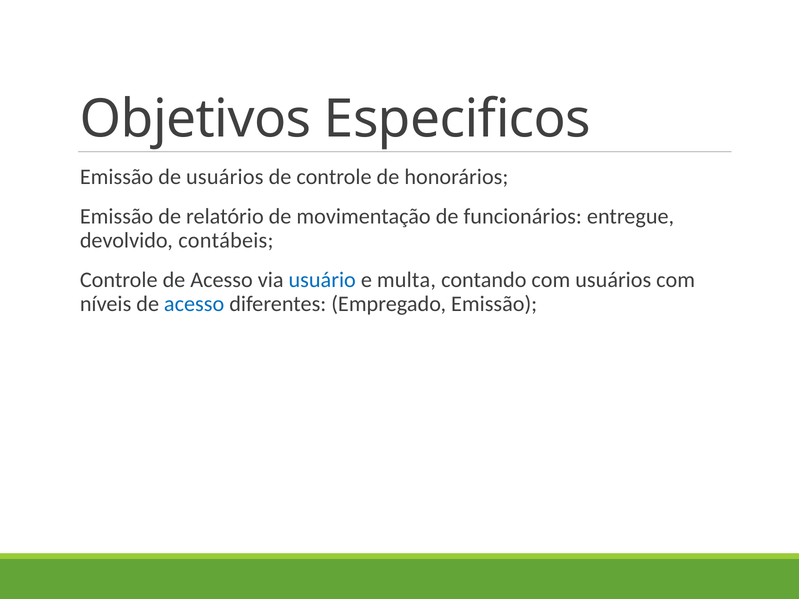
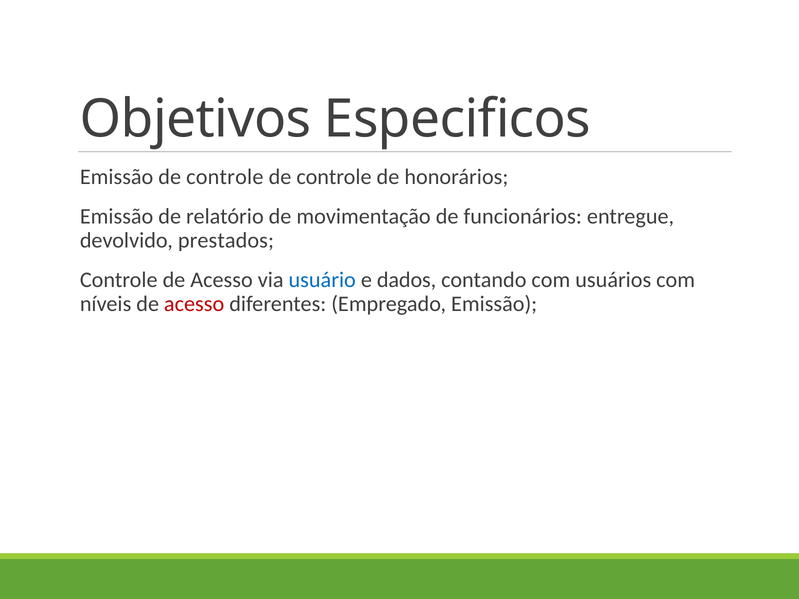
Emissão de usuários: usuários -> controle
contábeis: contábeis -> prestados
multa: multa -> dados
acesso at (194, 304) colour: blue -> red
